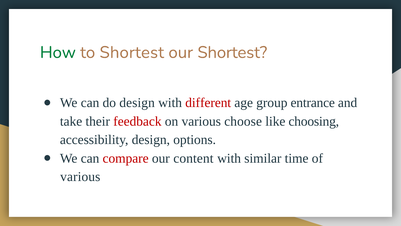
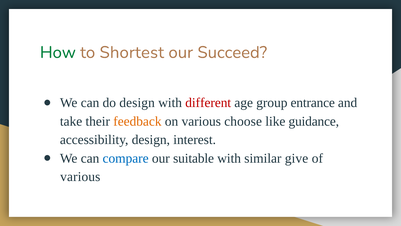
our Shortest: Shortest -> Succeed
feedback colour: red -> orange
choosing: choosing -> guidance
options: options -> interest
compare colour: red -> blue
content: content -> suitable
time: time -> give
